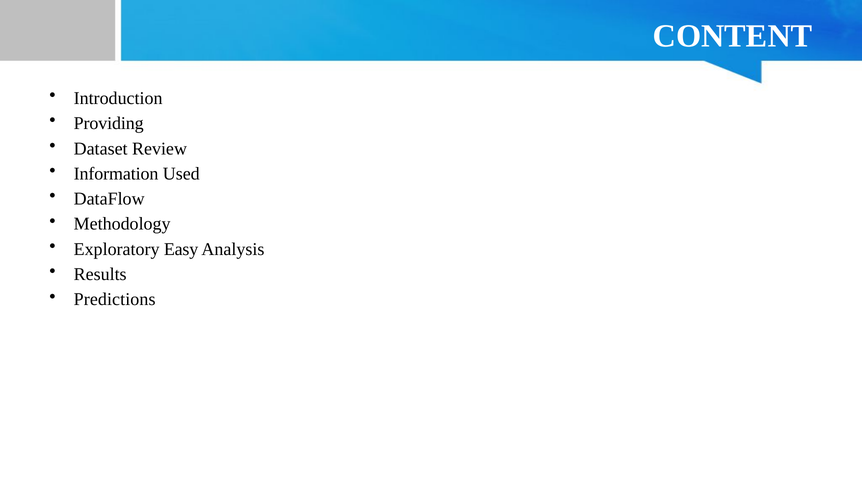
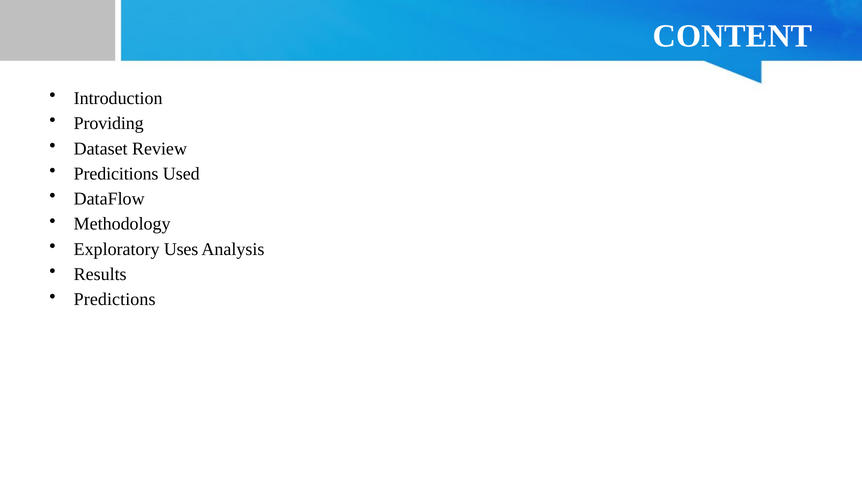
Information: Information -> Predicitions
Easy: Easy -> Uses
